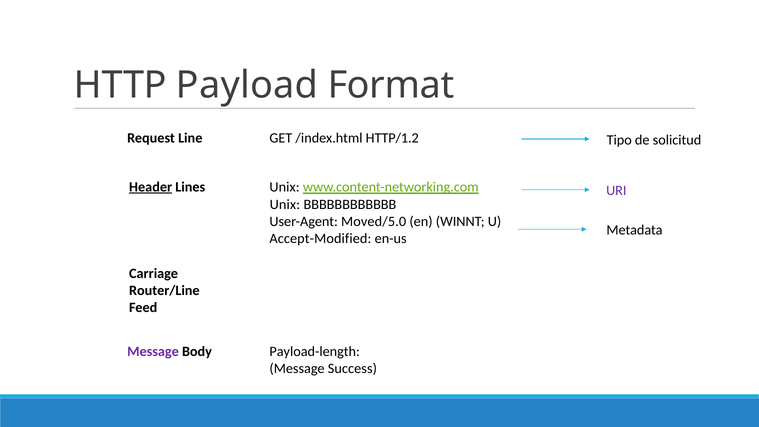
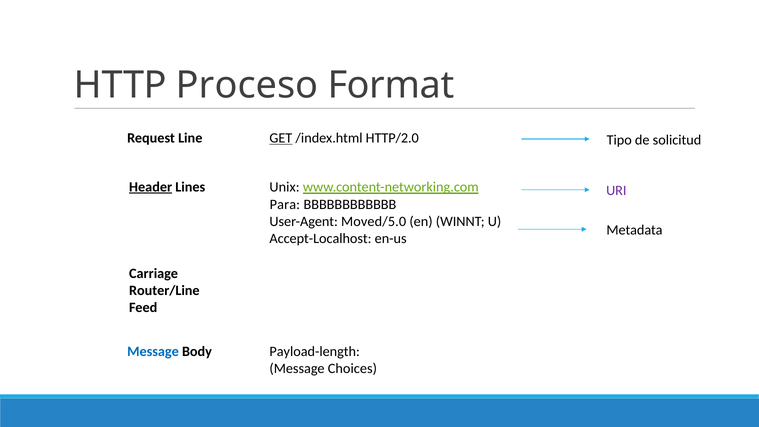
Payload: Payload -> Proceso
GET underline: none -> present
HTTP/1.2: HTTP/1.2 -> HTTP/2.0
Unix at (285, 204): Unix -> Para
Accept-Modified: Accept-Modified -> Accept-Localhost
Message at (153, 352) colour: purple -> blue
Success: Success -> Choices
